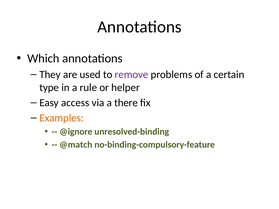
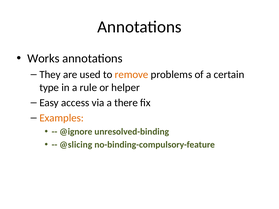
Which: Which -> Works
remove colour: purple -> orange
@match: @match -> @slicing
